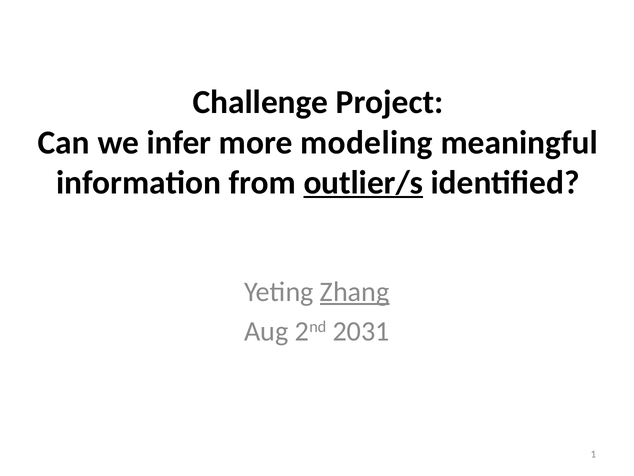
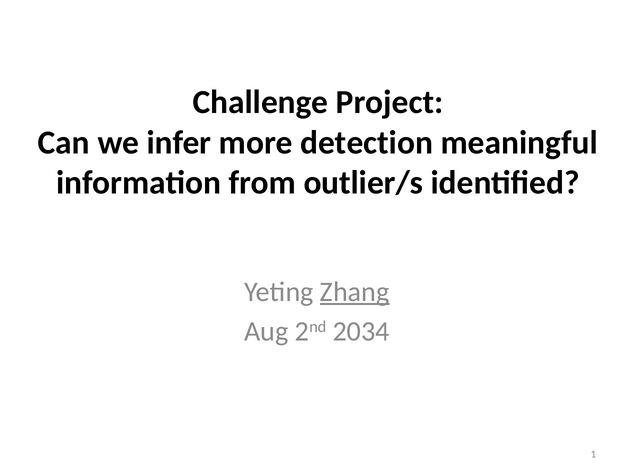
modeling: modeling -> detection
outlier/s underline: present -> none
2031: 2031 -> 2034
